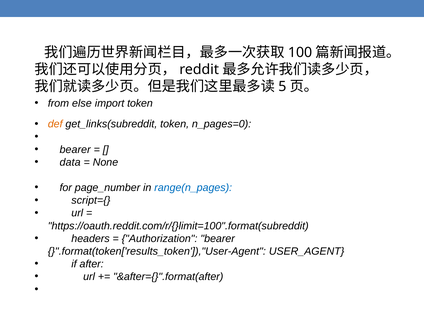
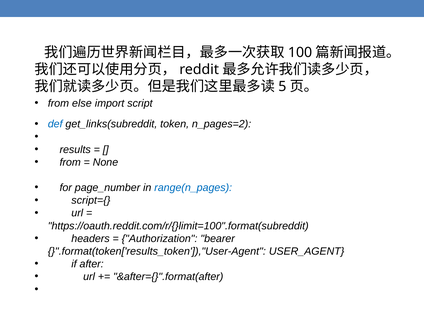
import token: token -> script
def colour: orange -> blue
n_pages=0: n_pages=0 -> n_pages=2
bearer at (75, 150): bearer -> results
data at (70, 162): data -> from
